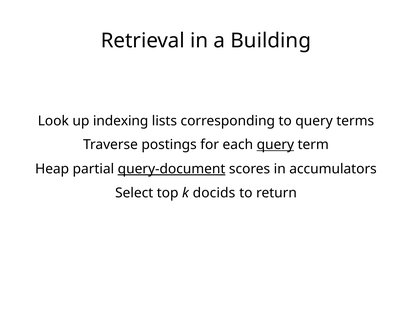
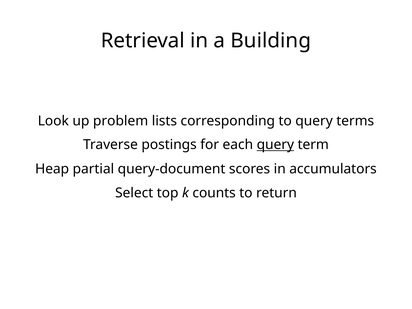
indexing: indexing -> problem
query-document underline: present -> none
docids: docids -> counts
